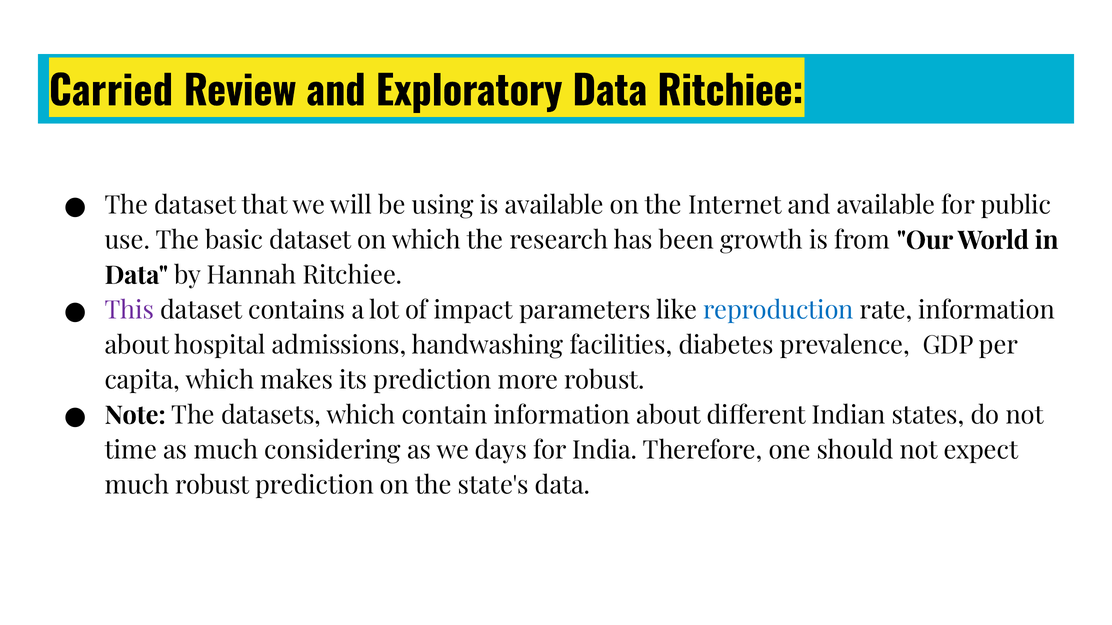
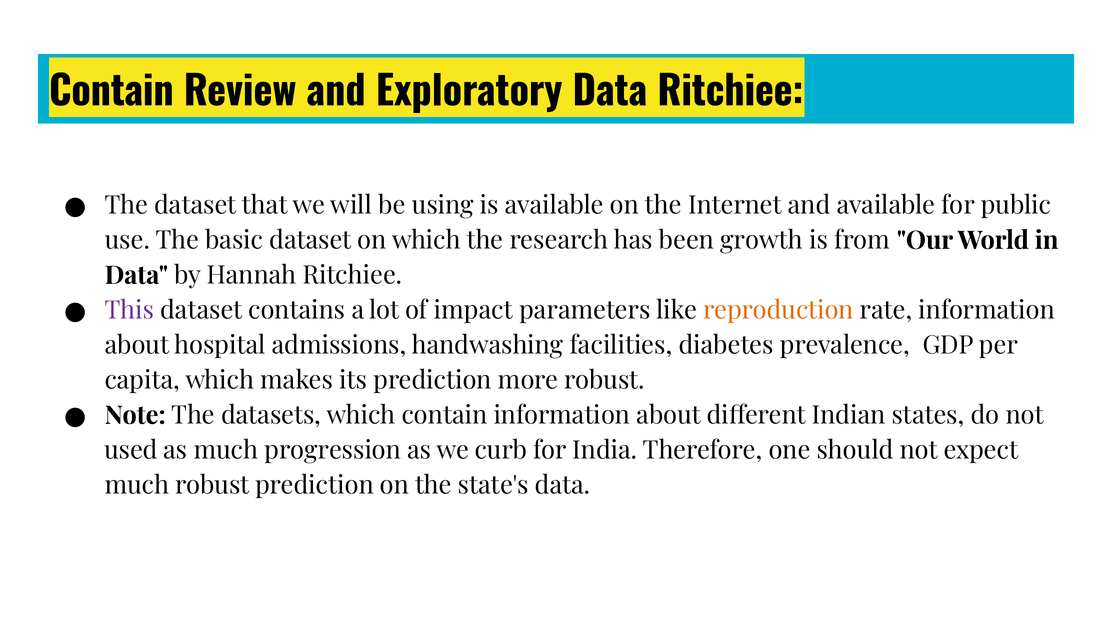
Carried at (111, 92): Carried -> Contain
reproduction colour: blue -> orange
time: time -> used
considering: considering -> progression
days: days -> curb
